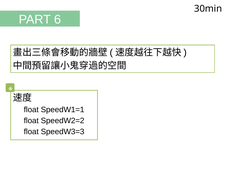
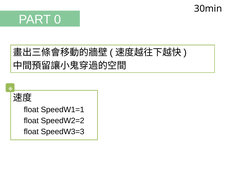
6: 6 -> 0
